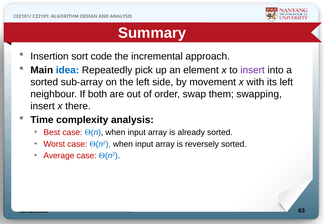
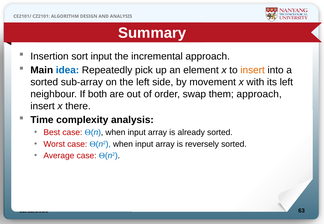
sort code: code -> input
insert at (253, 70) colour: purple -> orange
them swapping: swapping -> approach
